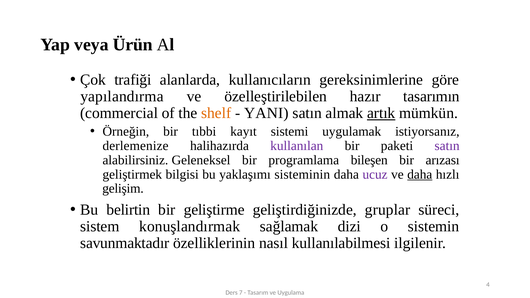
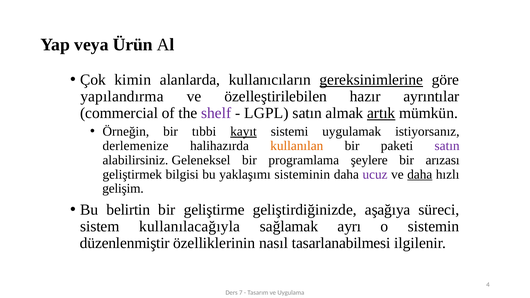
trafiği: trafiği -> kimin
gereksinimlerine underline: none -> present
tasarımın: tasarımın -> ayrıntılar
shelf colour: orange -> purple
YANI: YANI -> LGPL
kayıt underline: none -> present
kullanılan colour: purple -> orange
bileşen: bileşen -> şeylere
gruplar: gruplar -> aşağıya
konuşlandırmak: konuşlandırmak -> kullanılacağıyla
dizi: dizi -> ayrı
savunmaktadır: savunmaktadır -> düzenlenmiştir
kullanılabilmesi: kullanılabilmesi -> tasarlanabilmesi
